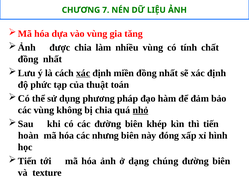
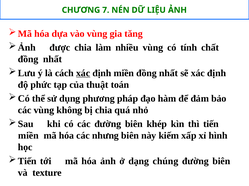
nhỏ underline: present -> none
hoàn at (28, 136): hoàn -> miền
đóng: đóng -> kiếm
